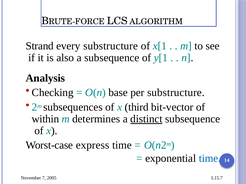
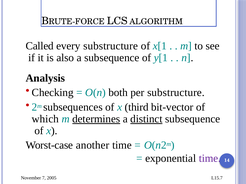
Strand: Strand -> Called
base: base -> both
within: within -> which
determines underline: none -> present
express: express -> another
time at (210, 159) colour: blue -> purple
